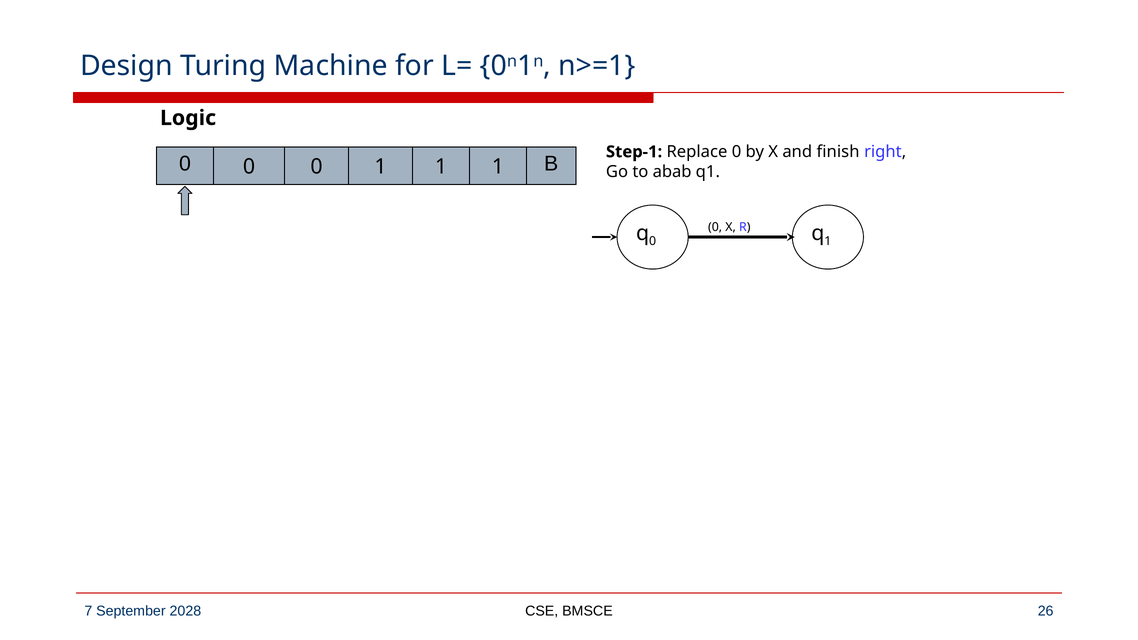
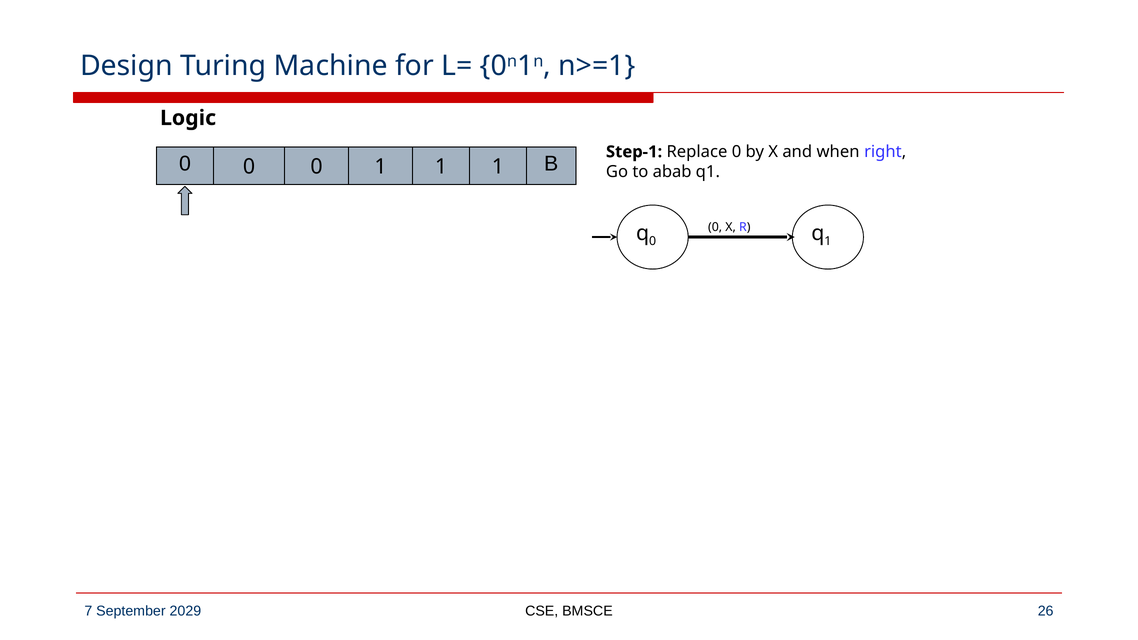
finish: finish -> when
2028: 2028 -> 2029
